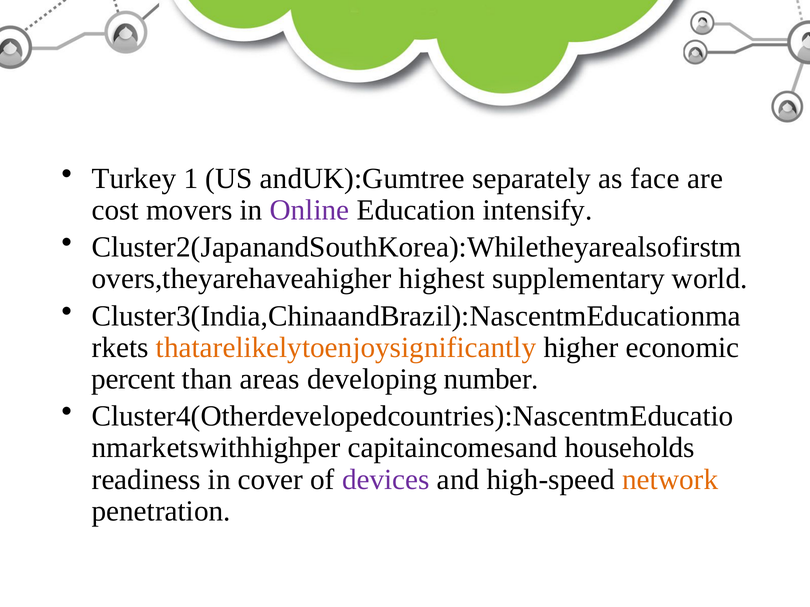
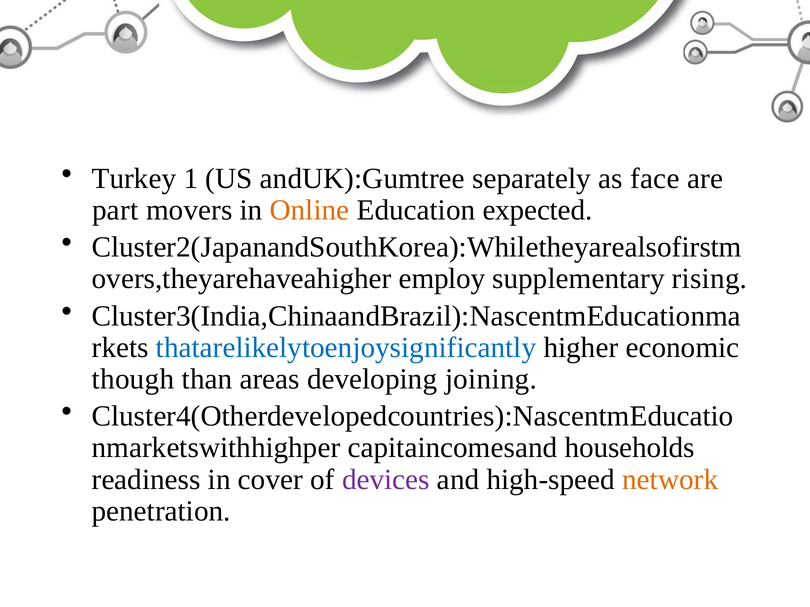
cost: cost -> part
Online colour: purple -> orange
intensify: intensify -> expected
highest: highest -> employ
world: world -> rising
thatarelikelytoenjoysignificantly colour: orange -> blue
percent: percent -> though
number: number -> joining
